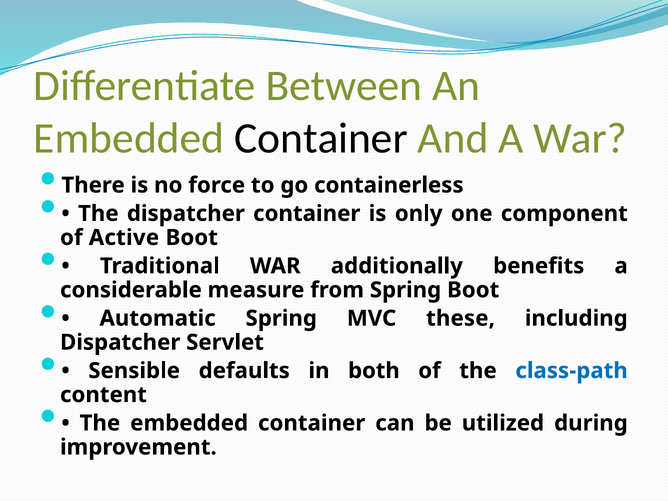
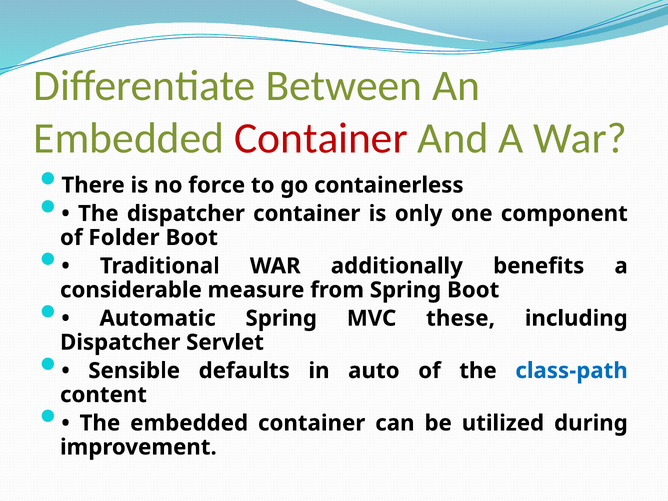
Container at (321, 138) colour: black -> red
Active: Active -> Folder
both: both -> auto
